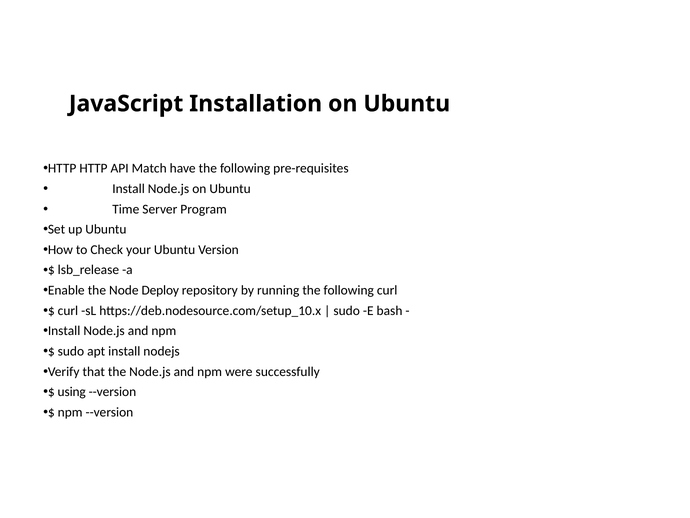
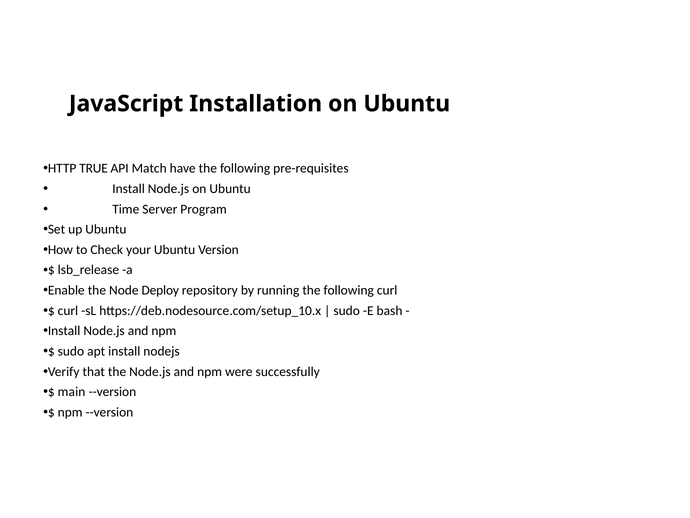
HTTP HTTP: HTTP -> TRUE
using: using -> main
